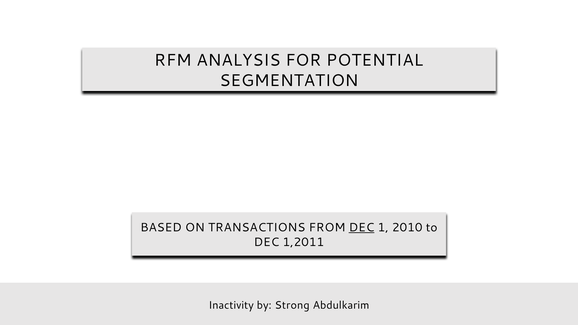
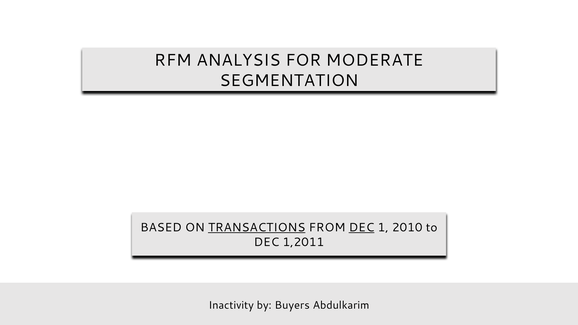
POTENTIAL: POTENTIAL -> MODERATE
TRANSACTIONS underline: none -> present
Strong: Strong -> Buyers
